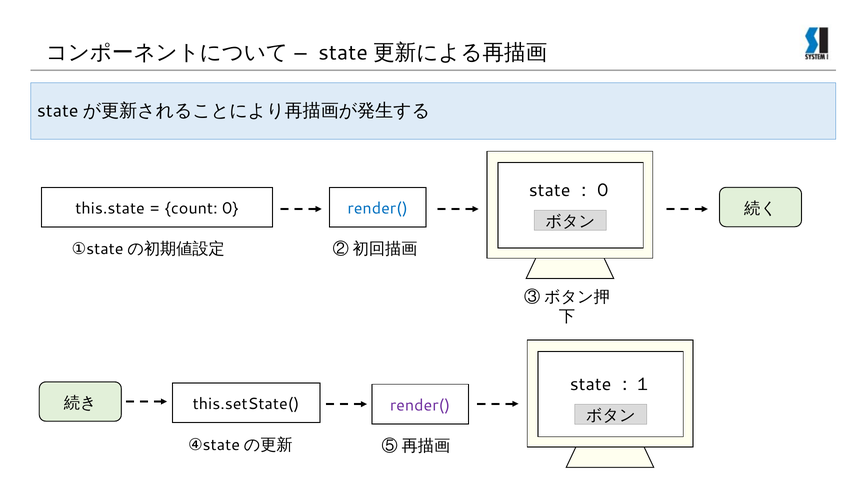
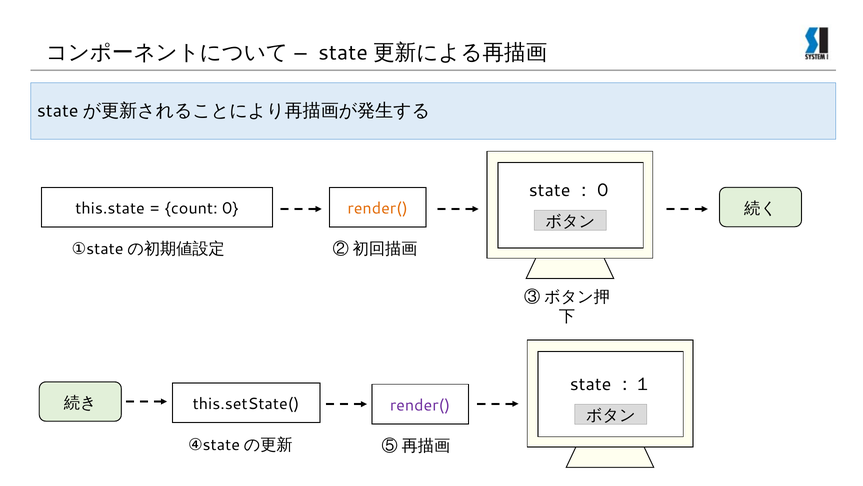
render( at (378, 208) colour: blue -> orange
